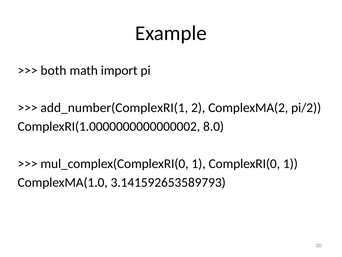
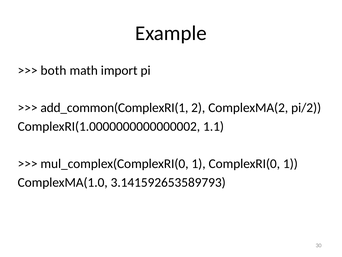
add_number(ComplexRI(1: add_number(ComplexRI(1 -> add_common(ComplexRI(1
8.0: 8.0 -> 1.1
